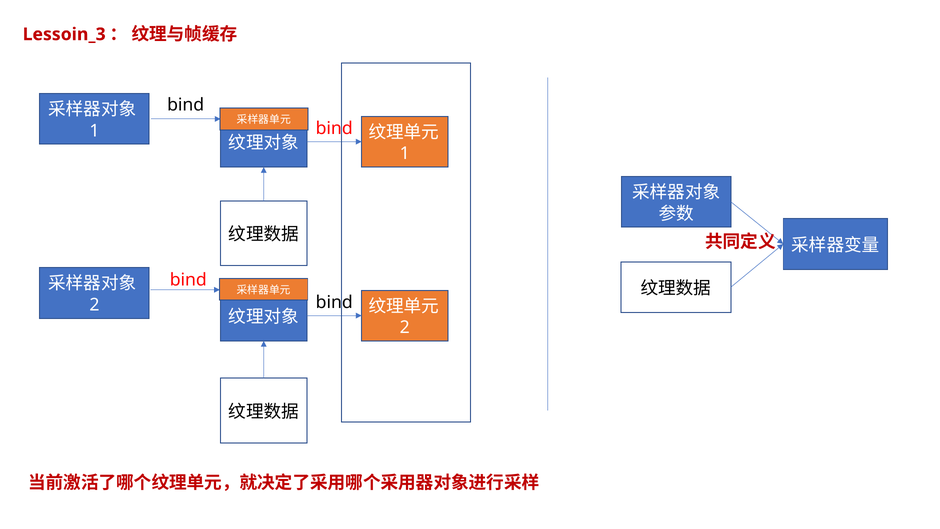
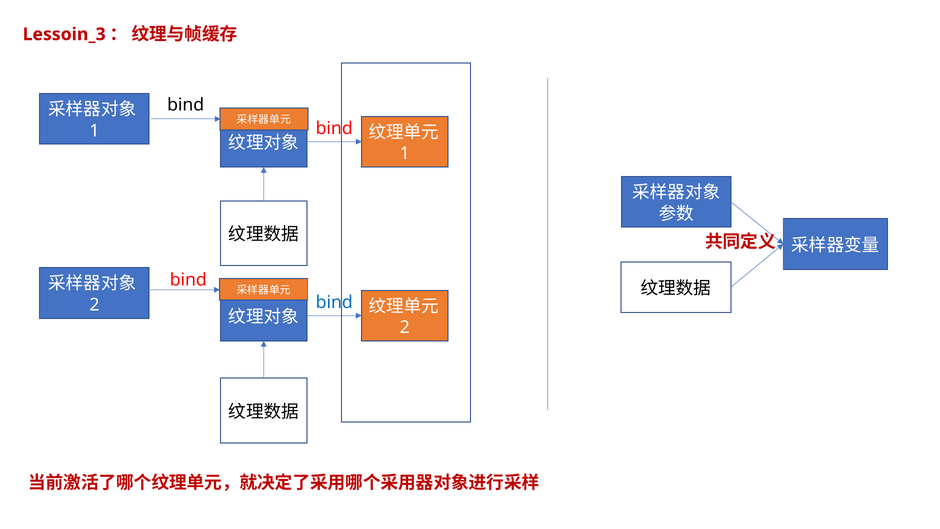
bind at (334, 302) colour: black -> blue
